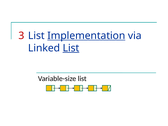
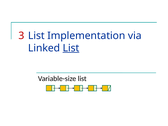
Implementation underline: present -> none
